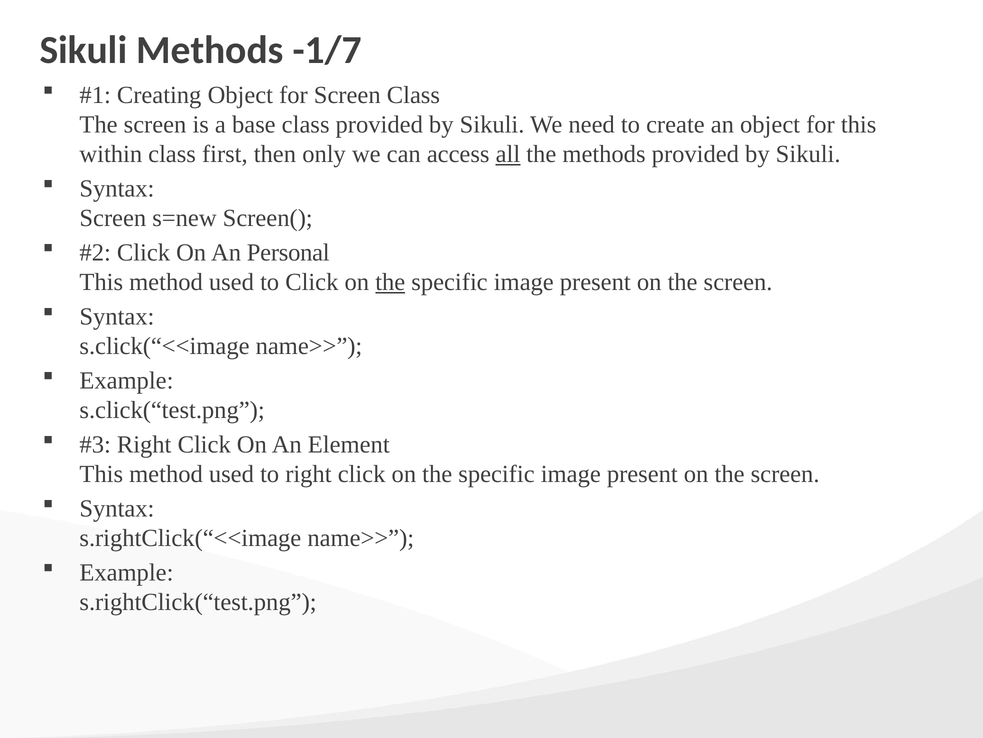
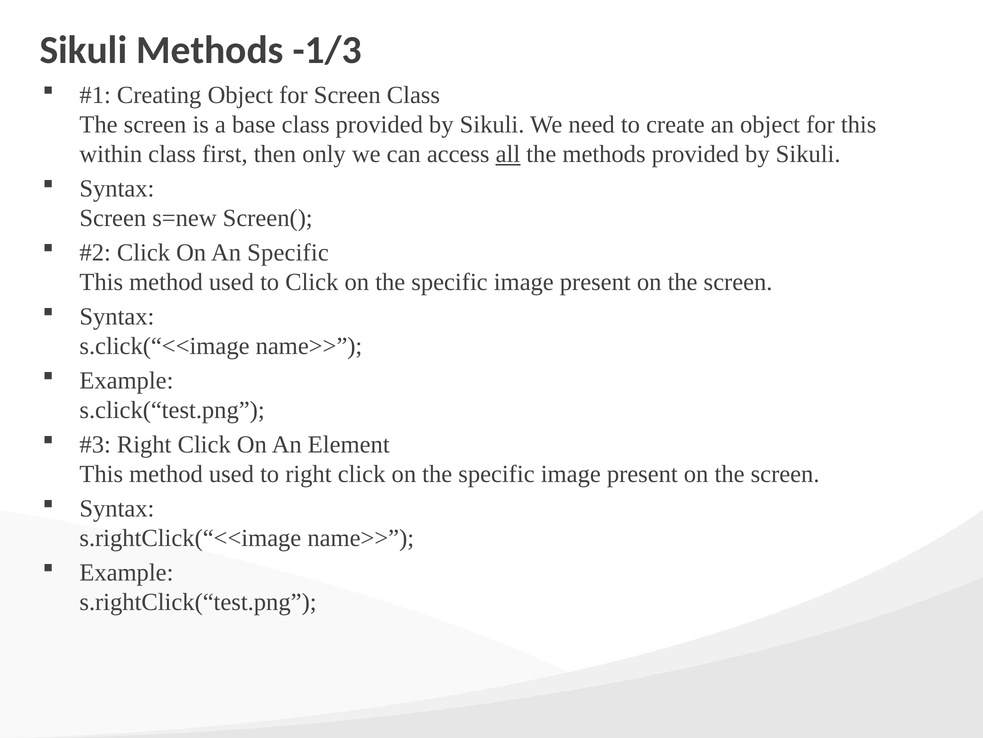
-1/7: -1/7 -> -1/3
An Personal: Personal -> Specific
the at (390, 282) underline: present -> none
